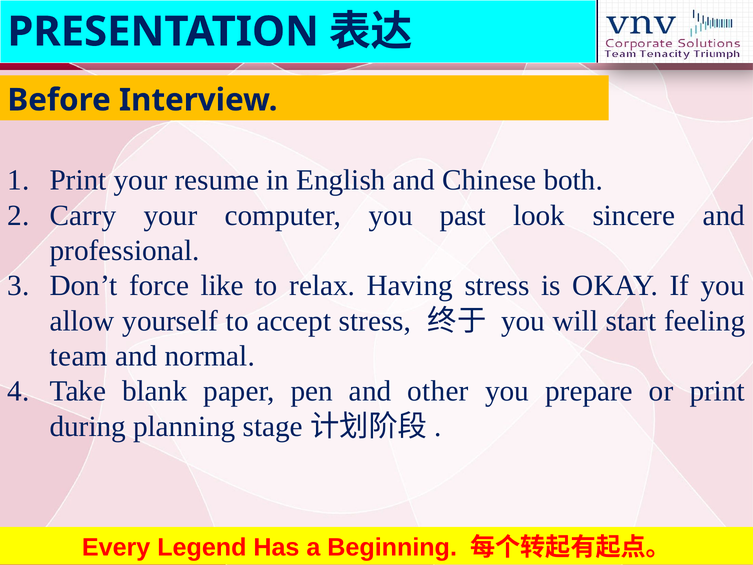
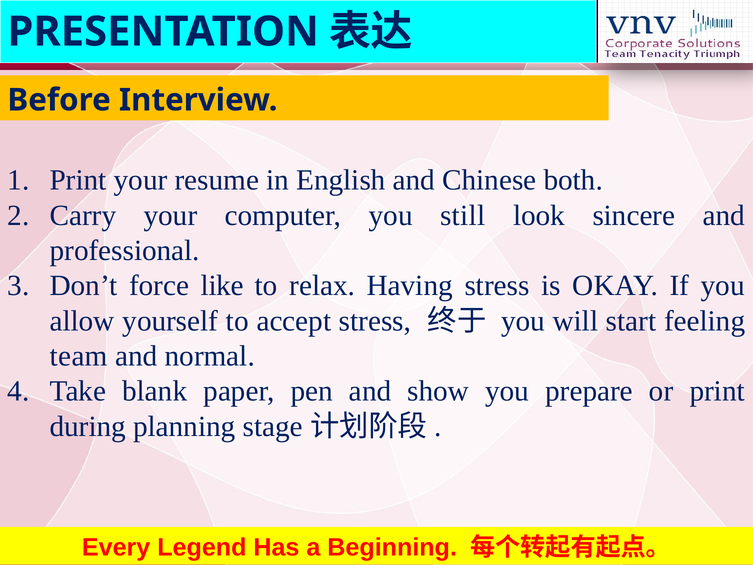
past: past -> still
other: other -> show
